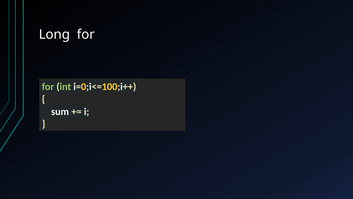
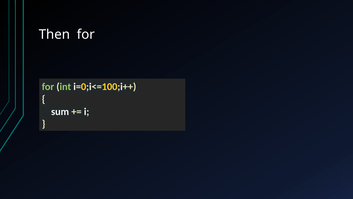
Long: Long -> Then
